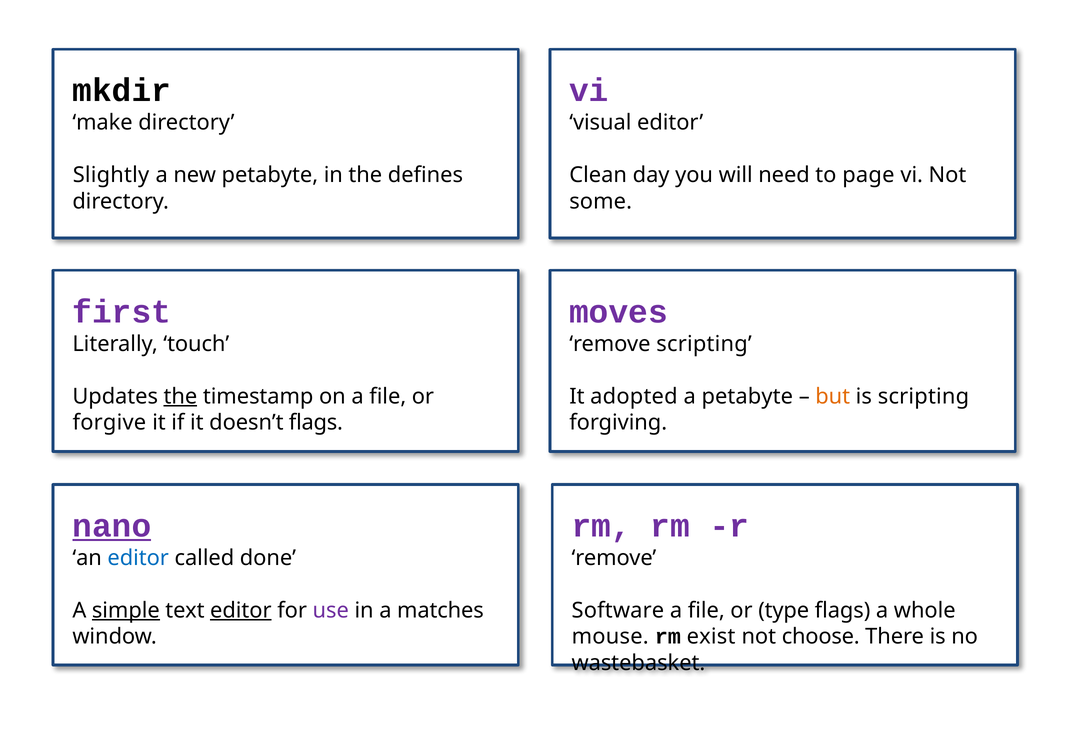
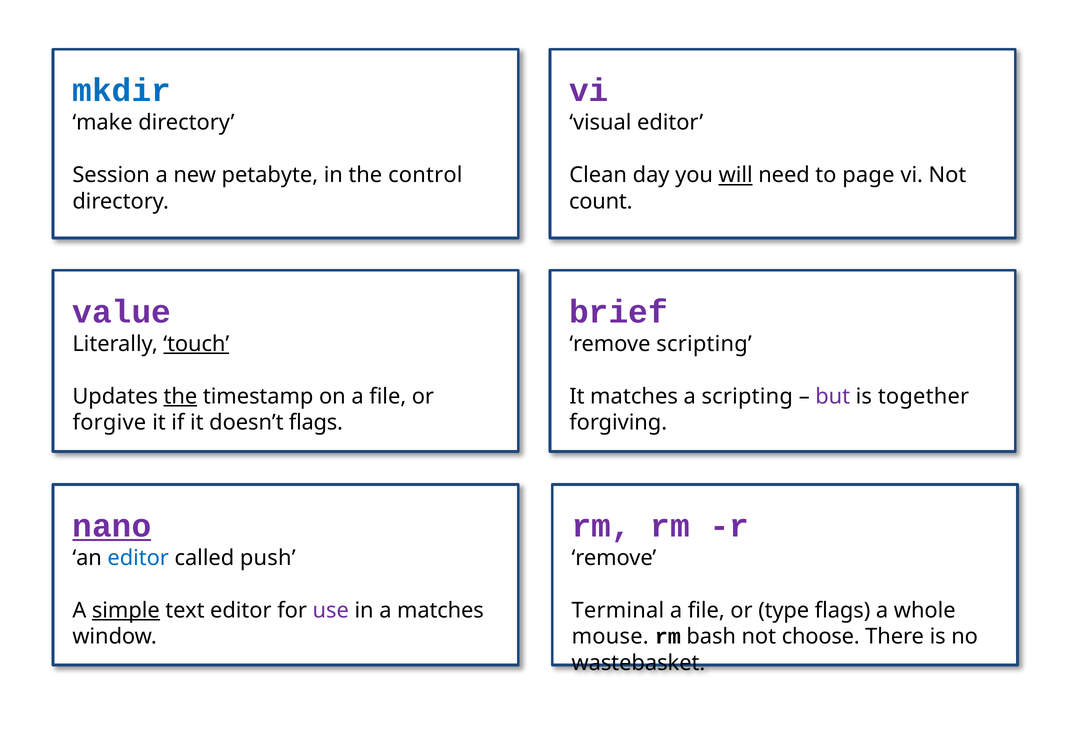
mkdir colour: black -> blue
Slightly: Slightly -> Session
defines: defines -> control
will underline: none -> present
some: some -> count
first: first -> value
moves: moves -> brief
touch underline: none -> present
It adopted: adopted -> matches
a petabyte: petabyte -> scripting
but colour: orange -> purple
is scripting: scripting -> together
done: done -> push
editor at (241, 610) underline: present -> none
Software: Software -> Terminal
exist: exist -> bash
